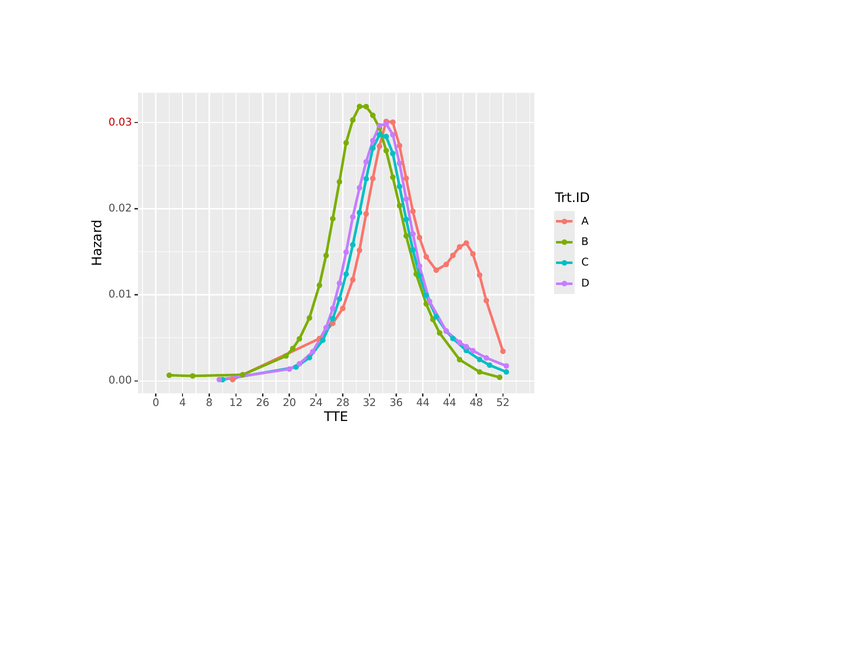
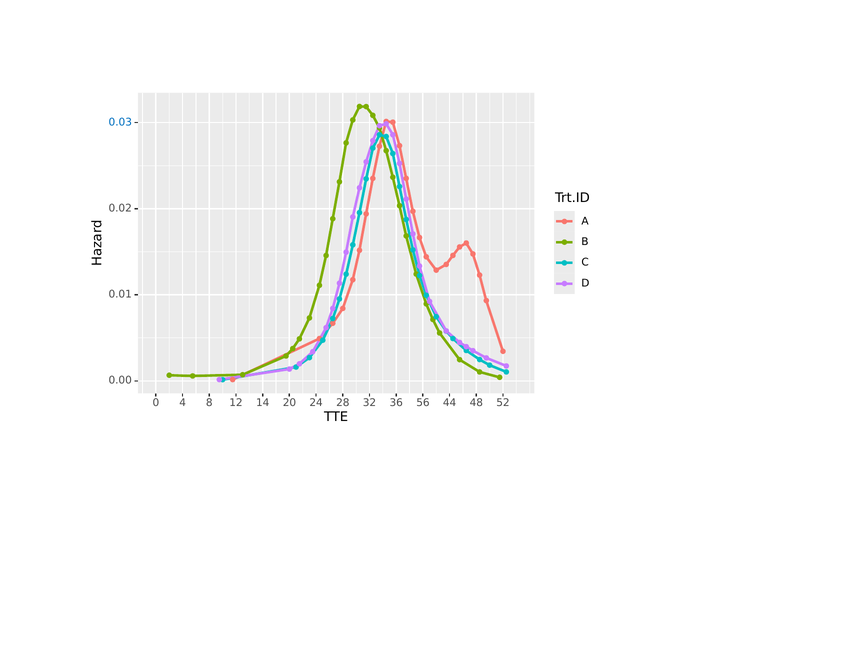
0.03 colour: red -> blue
26: 26 -> 14
36 44: 44 -> 56
